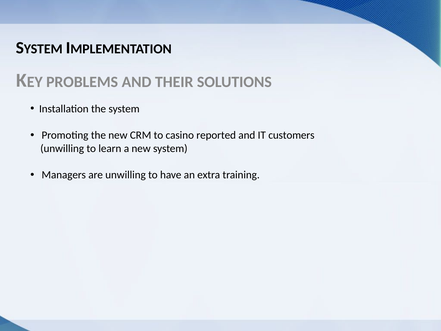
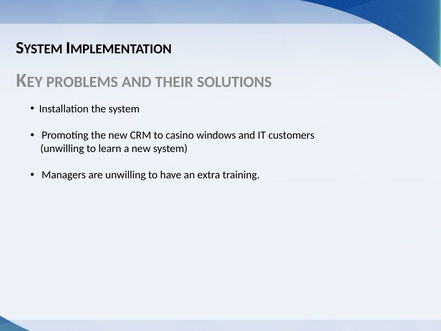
reported: reported -> windows
